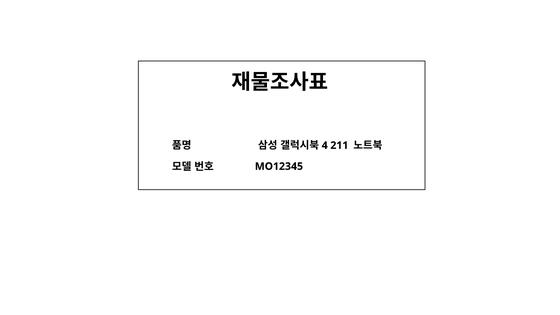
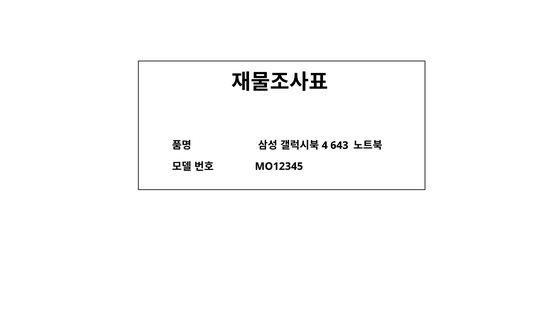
211: 211 -> 643
